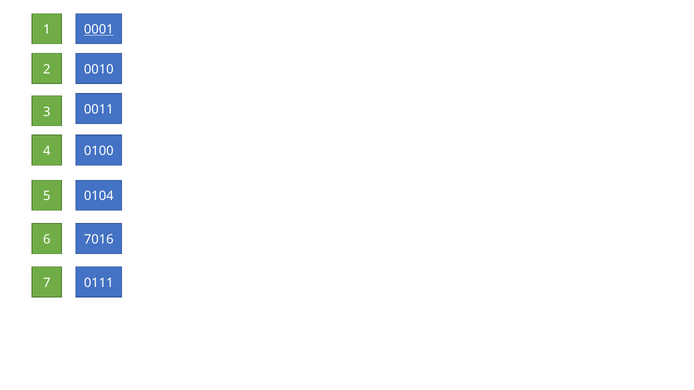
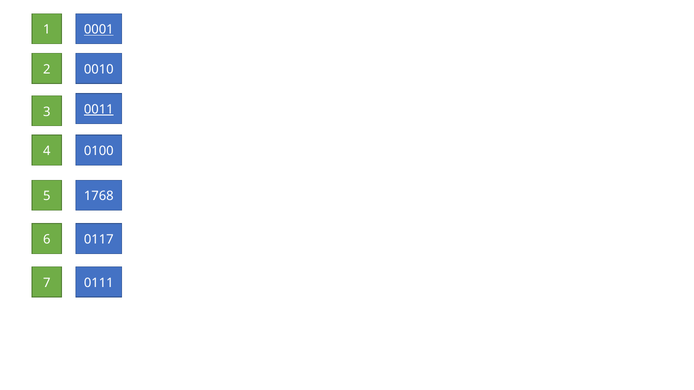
0011 underline: none -> present
0104: 0104 -> 1768
7016: 7016 -> 0117
